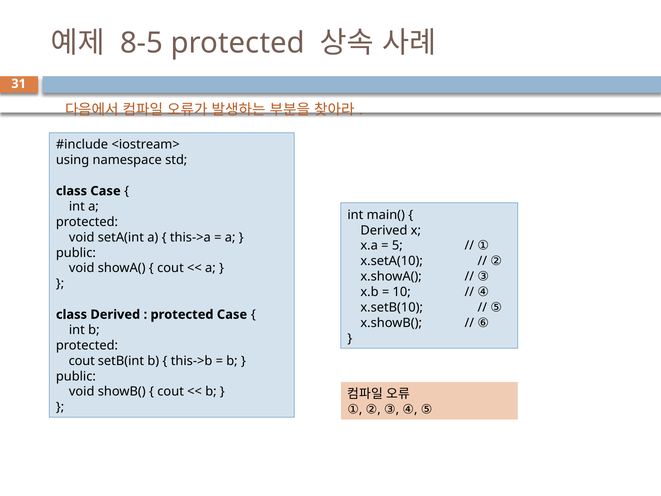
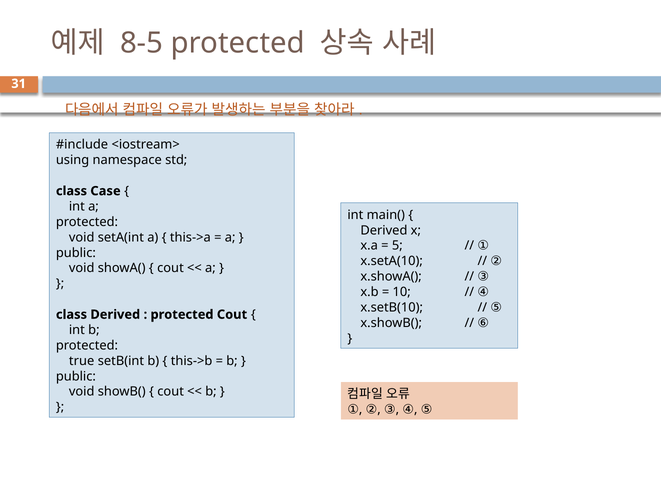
protected Case: Case -> Cout
cout at (82, 361): cout -> true
